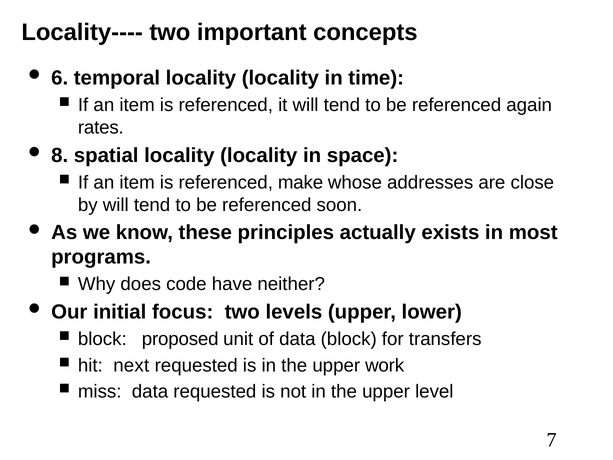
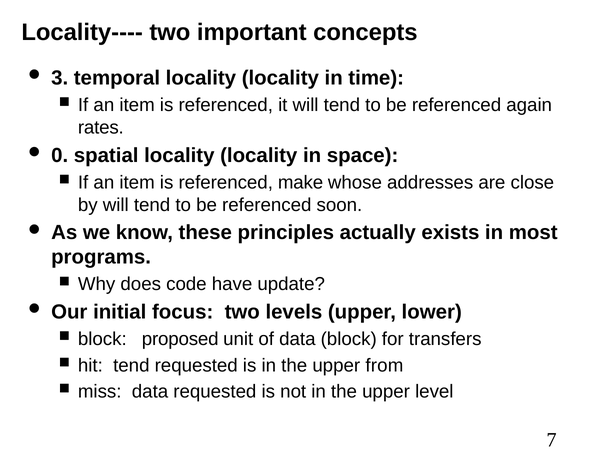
6: 6 -> 3
8: 8 -> 0
neither: neither -> update
hit next: next -> tend
work: work -> from
